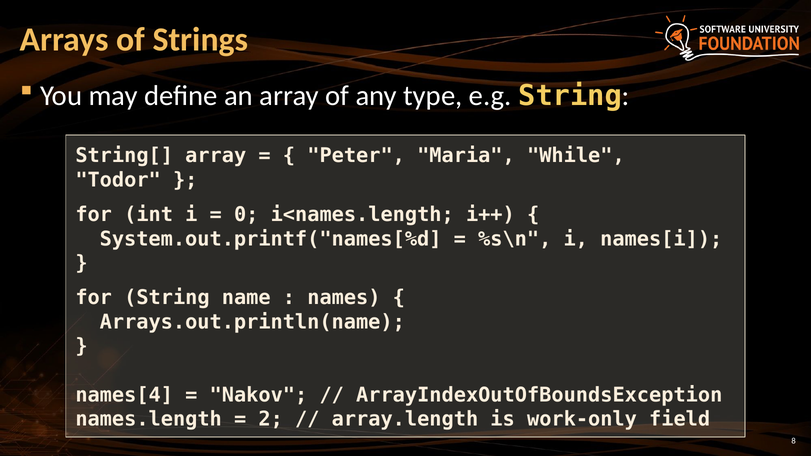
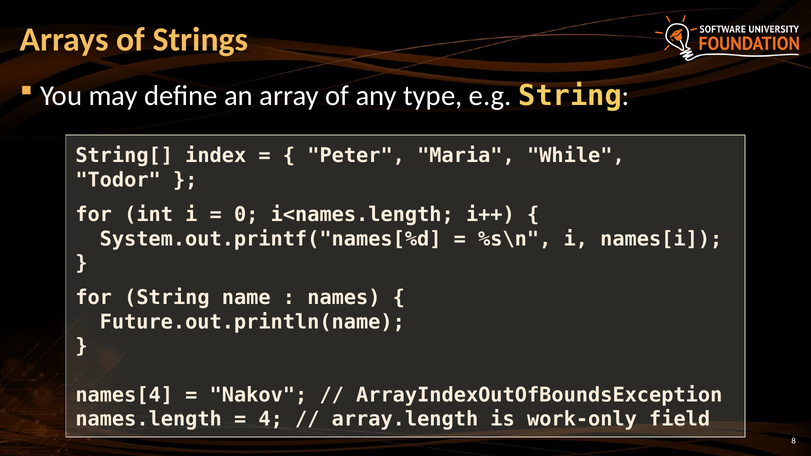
String[ array: array -> index
Arrays.out.println(name: Arrays.out.println(name -> Future.out.println(name
2: 2 -> 4
